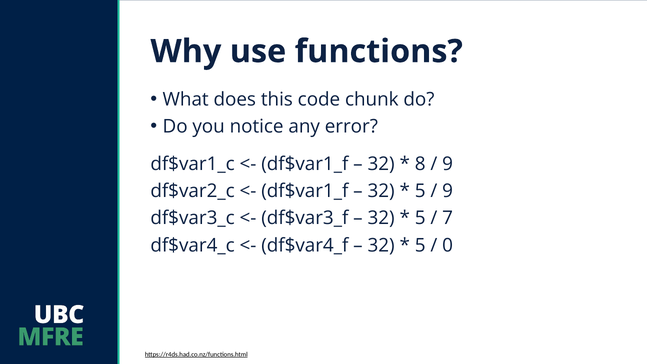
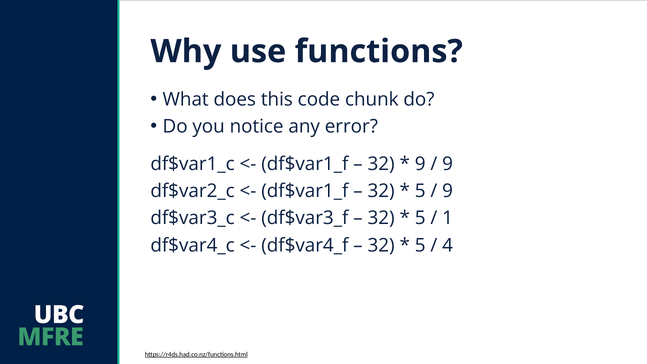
8 at (420, 164): 8 -> 9
7: 7 -> 1
0: 0 -> 4
